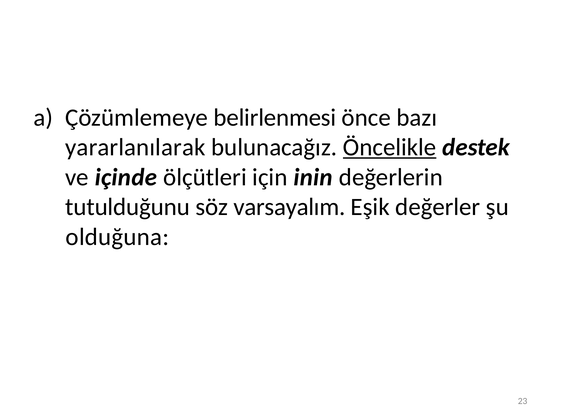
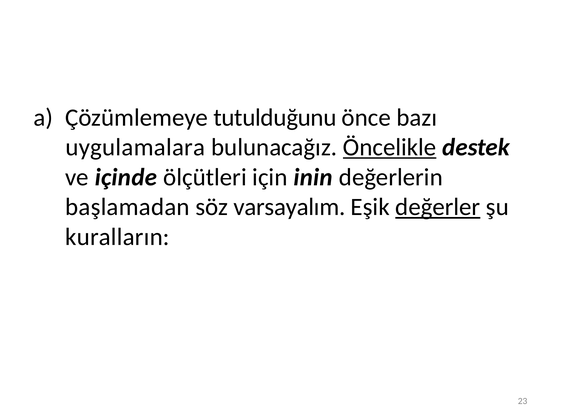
belirlenmesi: belirlenmesi -> tutulduğunu
yararlanılarak: yararlanılarak -> uygulamalara
tutulduğunu: tutulduğunu -> başlamadan
değerler underline: none -> present
olduğuna: olduğuna -> kuralların
